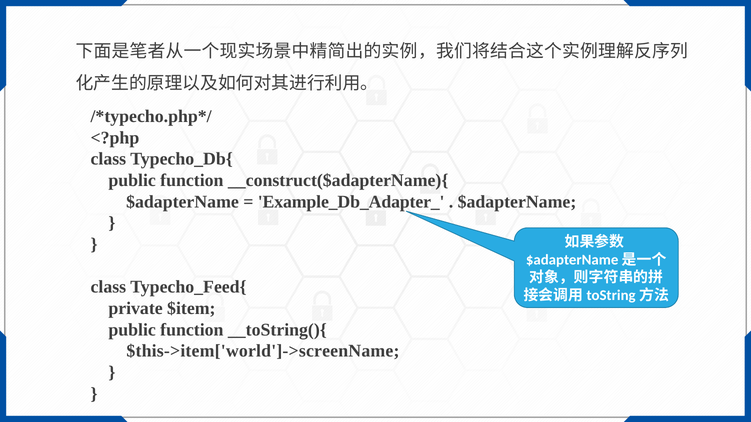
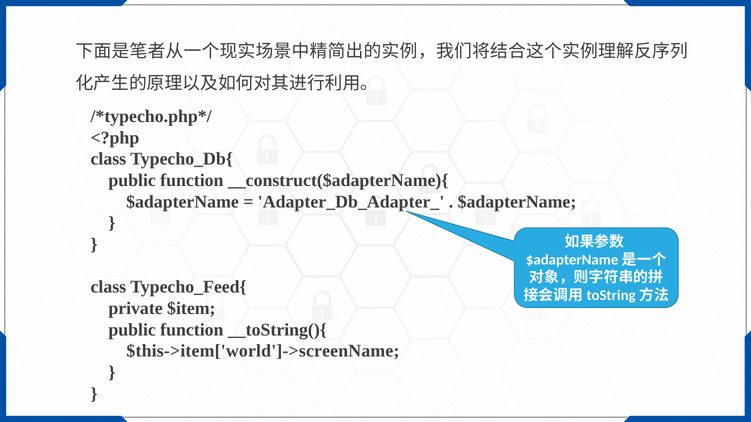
Example_Db_Adapter_: Example_Db_Adapter_ -> Adapter_Db_Adapter_
